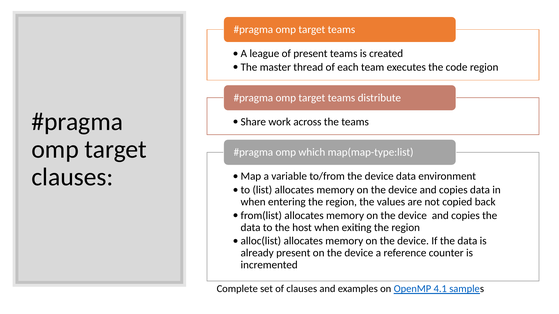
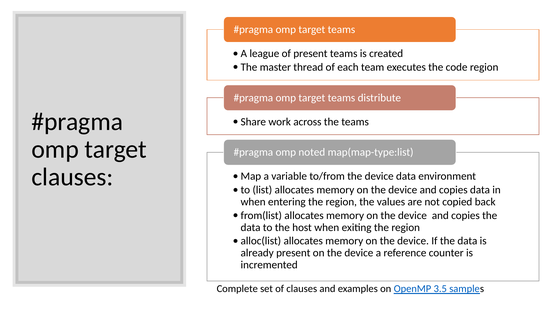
which: which -> noted
4.1: 4.1 -> 3.5
